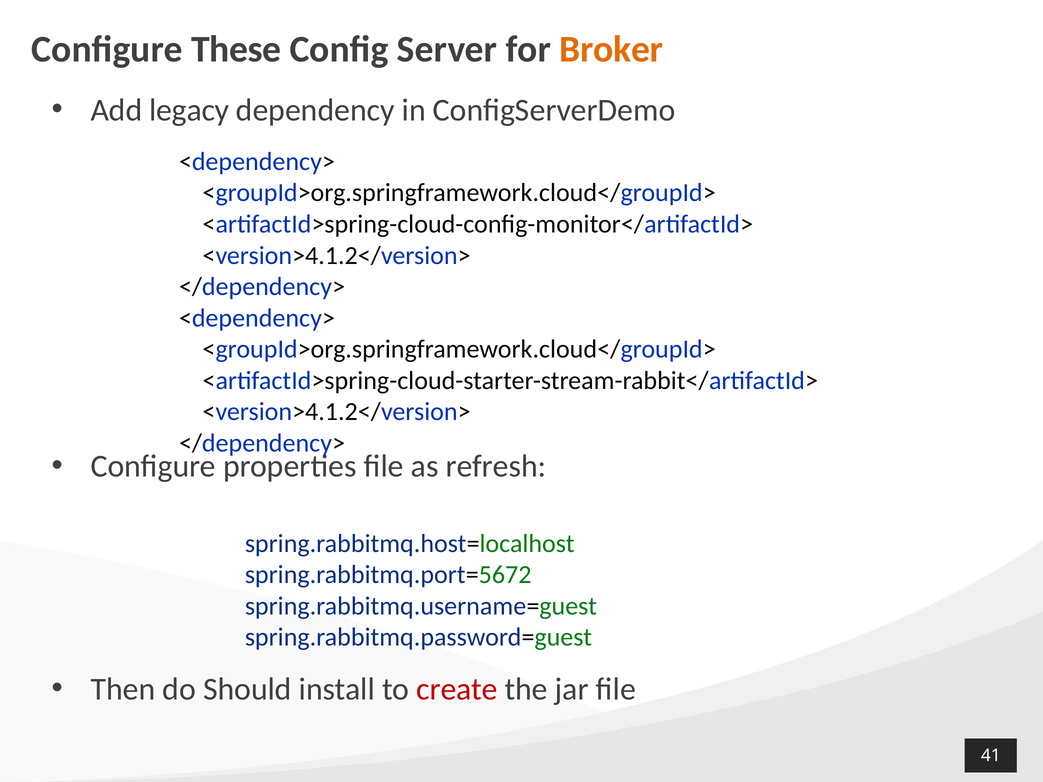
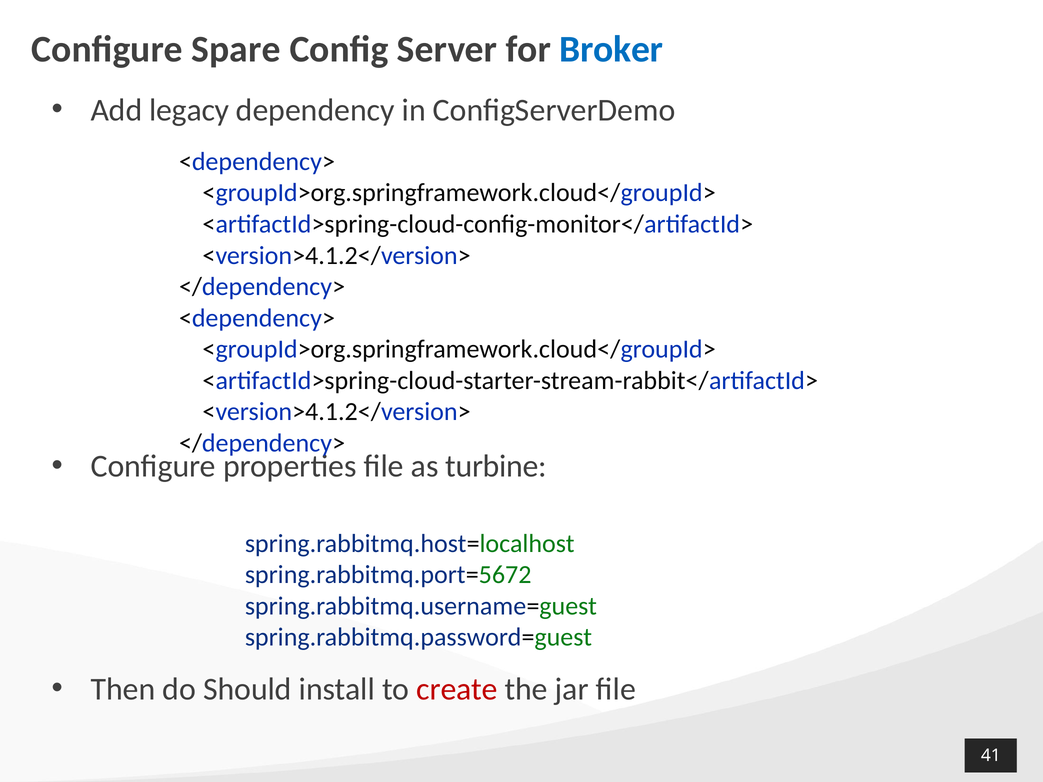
These: These -> Spare
Broker colour: orange -> blue
refresh: refresh -> turbine
